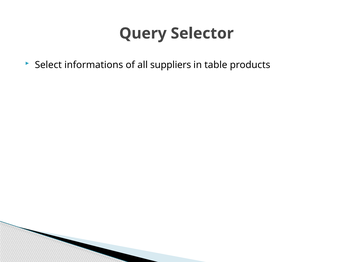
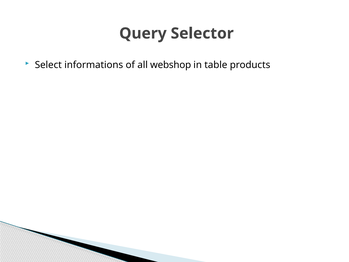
suppliers: suppliers -> webshop
